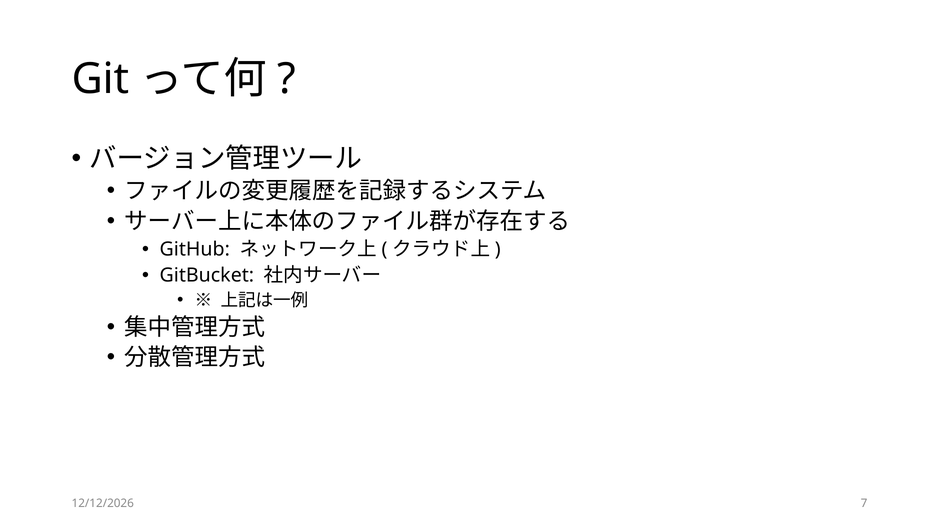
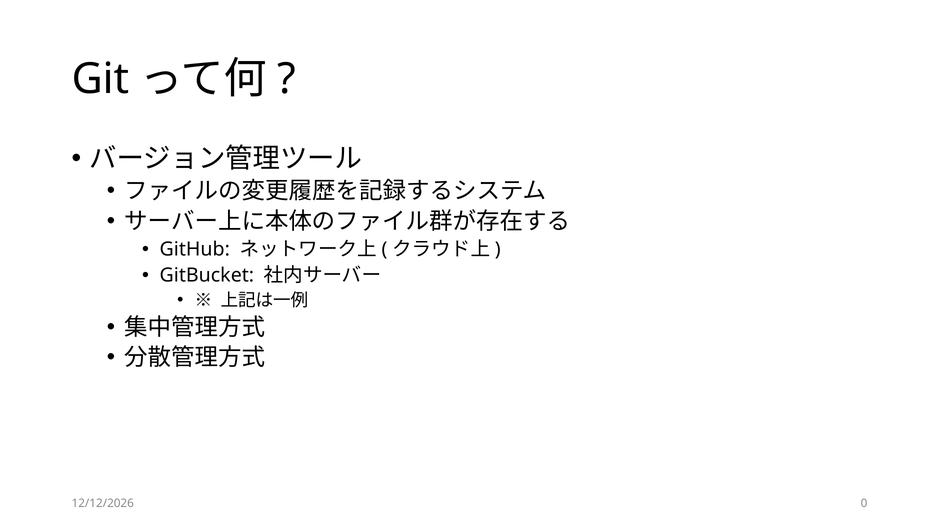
7: 7 -> 0
